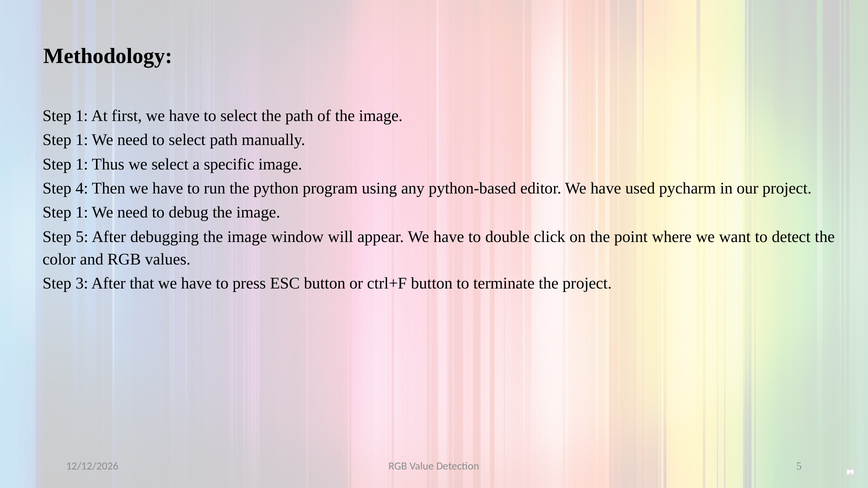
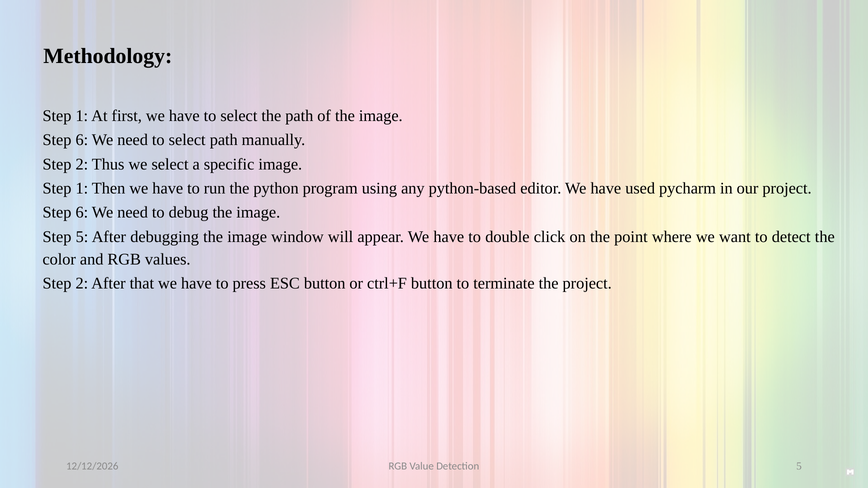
1 at (82, 140): 1 -> 6
1 at (82, 164): 1 -> 2
4 at (82, 188): 4 -> 1
1 at (82, 213): 1 -> 6
3 at (82, 284): 3 -> 2
